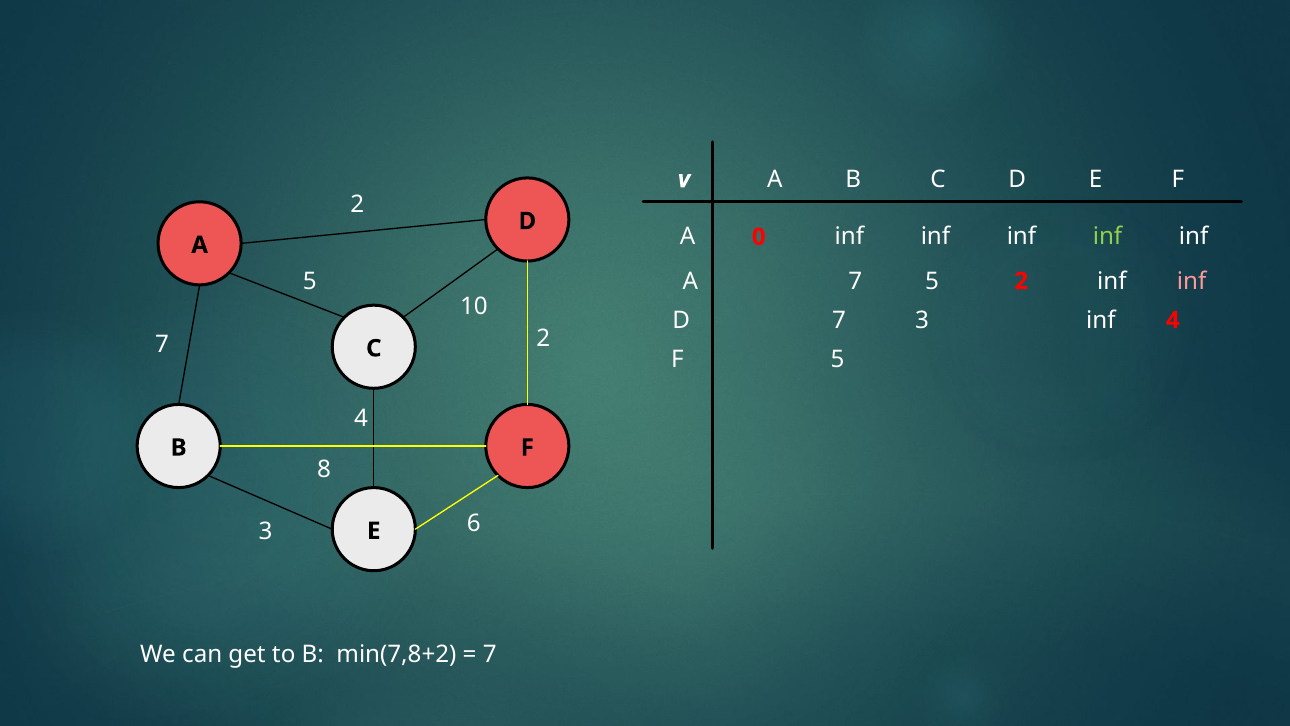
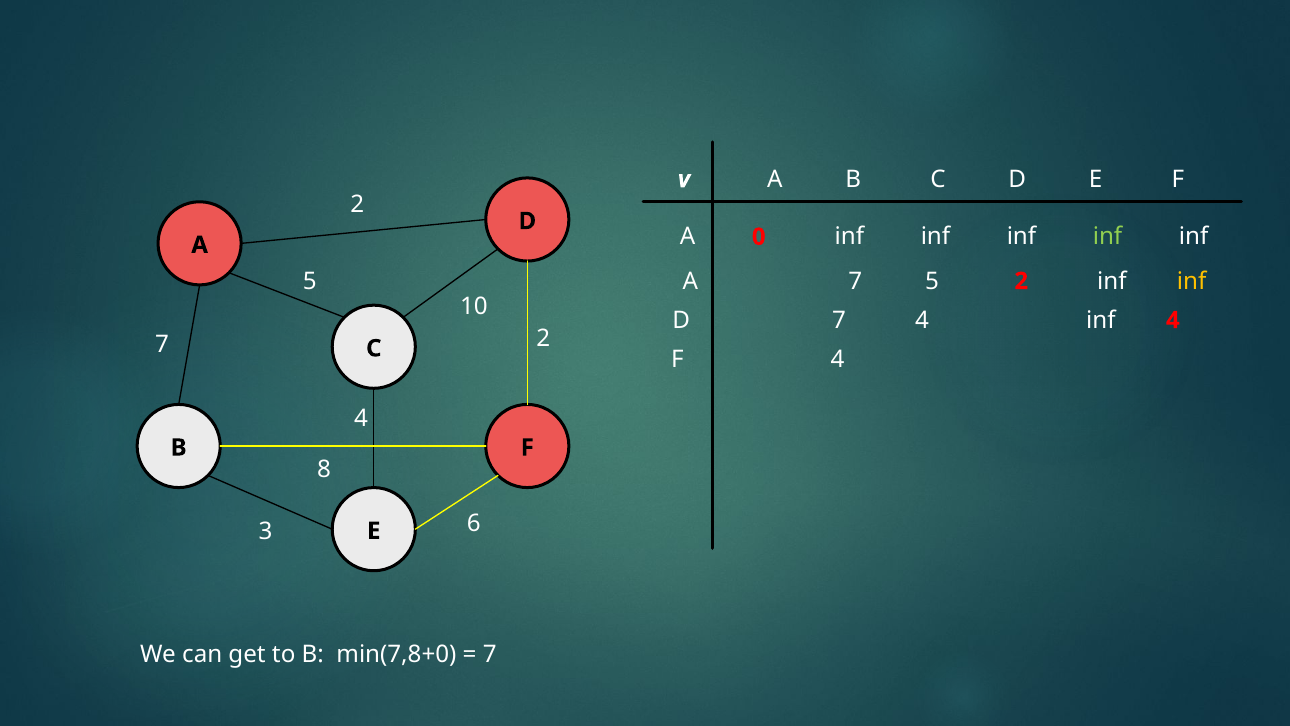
inf at (1192, 281) colour: pink -> yellow
7 3: 3 -> 4
F 5: 5 -> 4
min(7,8+2: min(7,8+2 -> min(7,8+0
